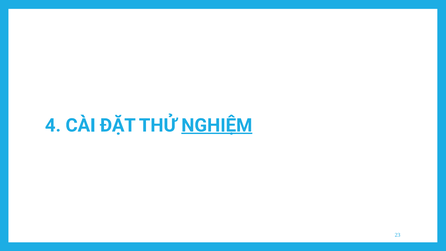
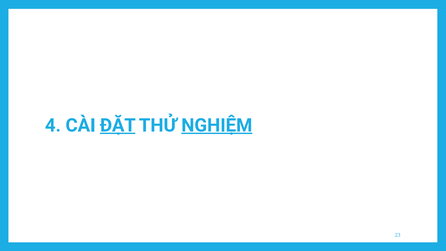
ĐẶT underline: none -> present
